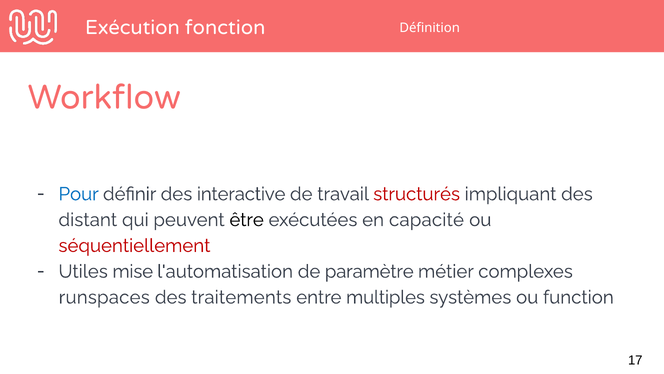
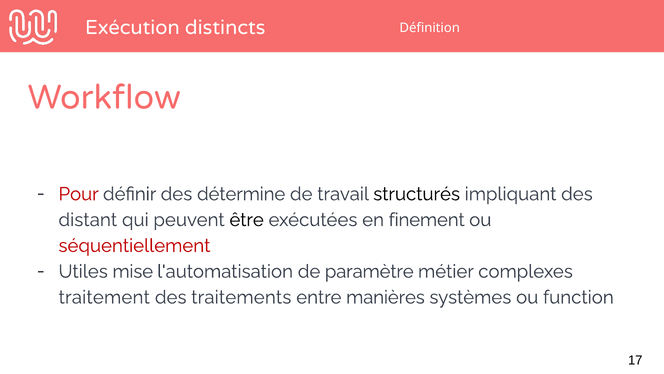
fonction: fonction -> distincts
Pour colour: blue -> red
interactive: interactive -> détermine
structurés colour: red -> black
capacité: capacité -> finement
runspaces: runspaces -> traitement
multiples: multiples -> manières
